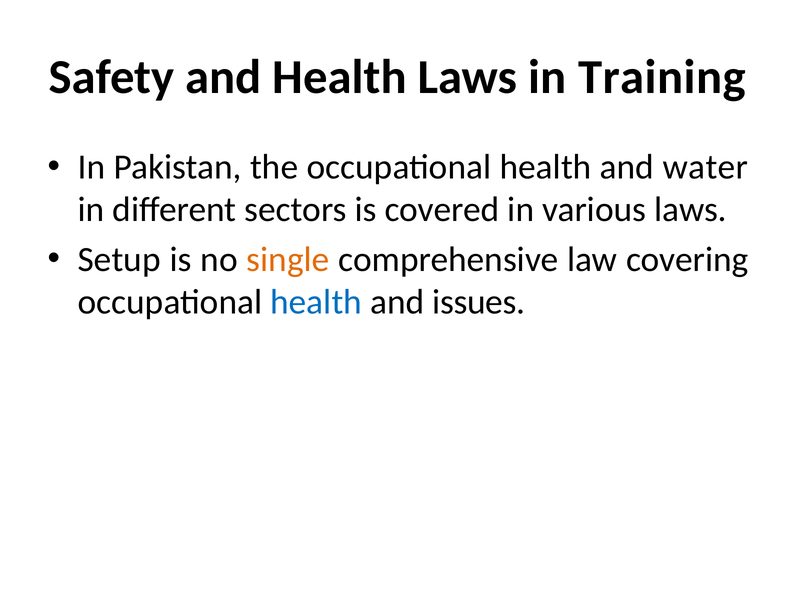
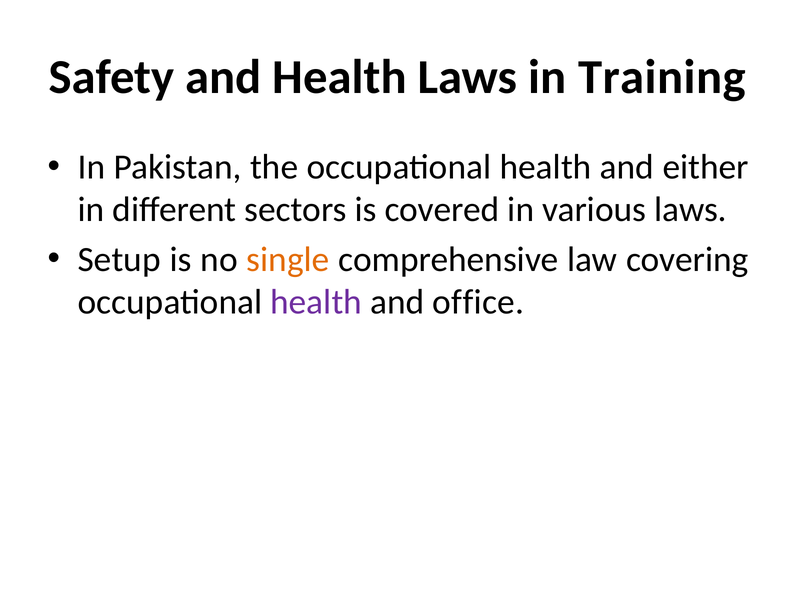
water: water -> either
health at (316, 302) colour: blue -> purple
issues: issues -> office
